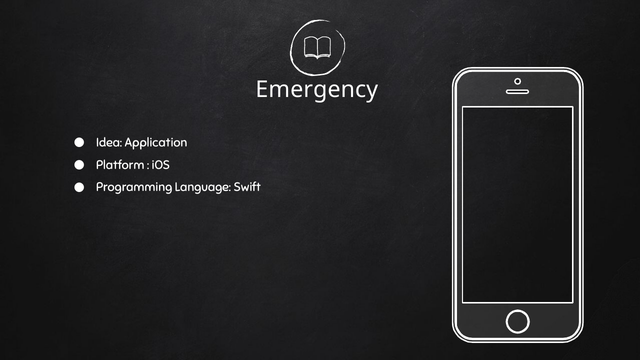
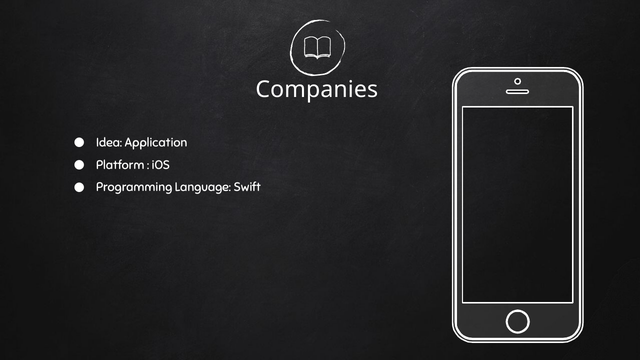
Emergency: Emergency -> Companies
